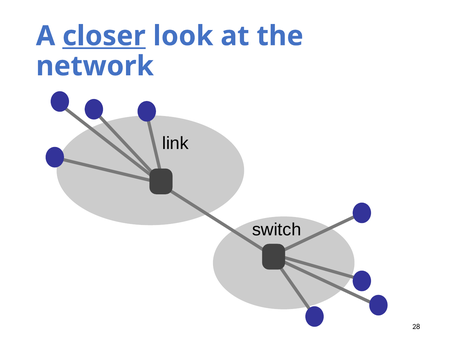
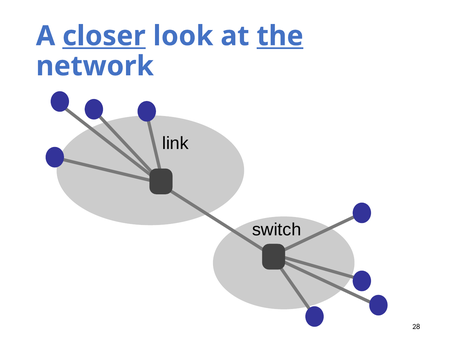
the underline: none -> present
